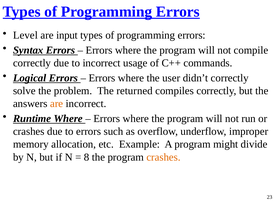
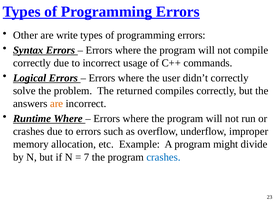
Level: Level -> Other
input: input -> write
8: 8 -> 7
crashes at (163, 157) colour: orange -> blue
